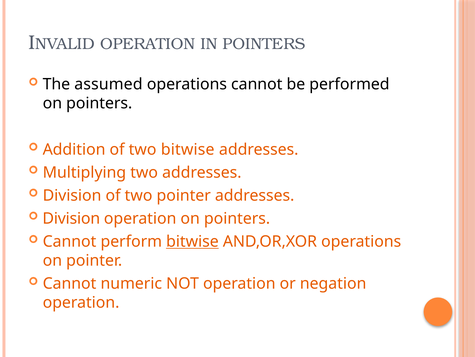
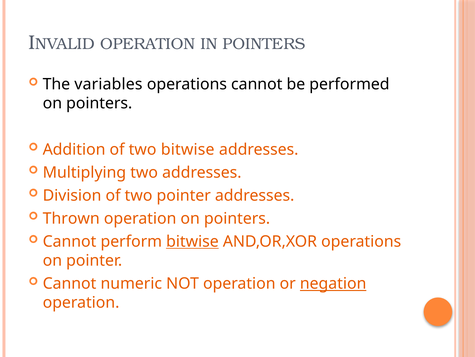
assumed: assumed -> variables
Division at (71, 218): Division -> Thrown
negation underline: none -> present
